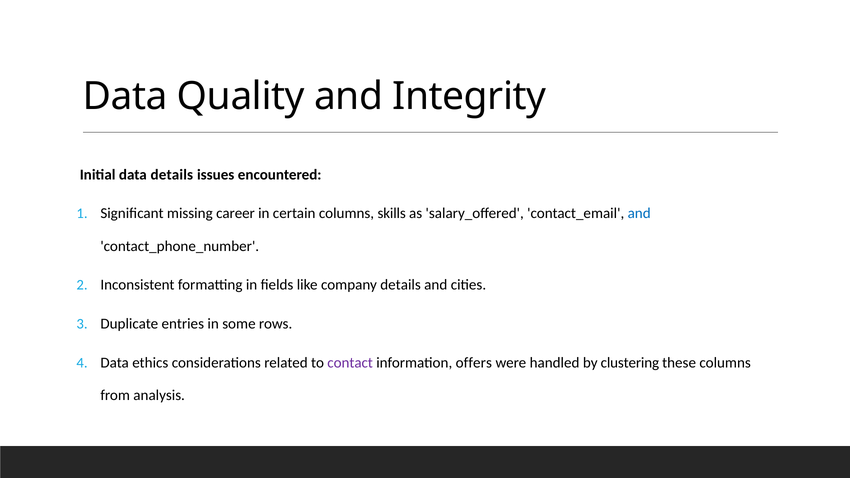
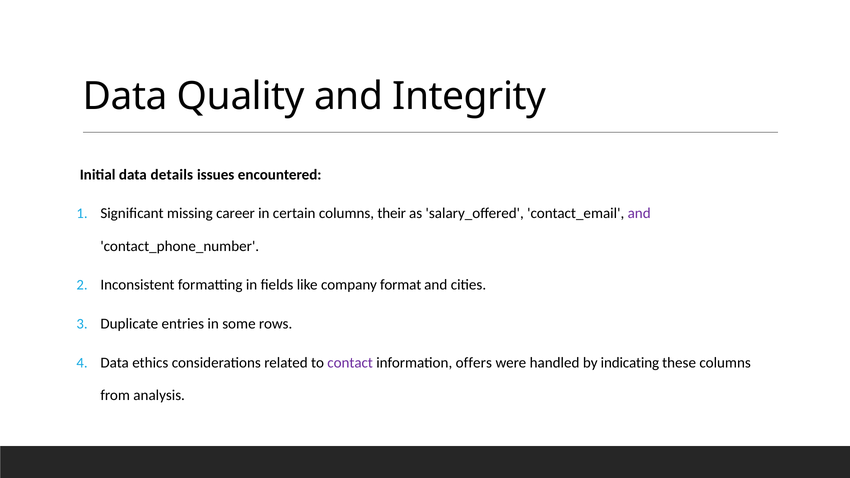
skills: skills -> their
and at (639, 214) colour: blue -> purple
company details: details -> format
clustering: clustering -> indicating
